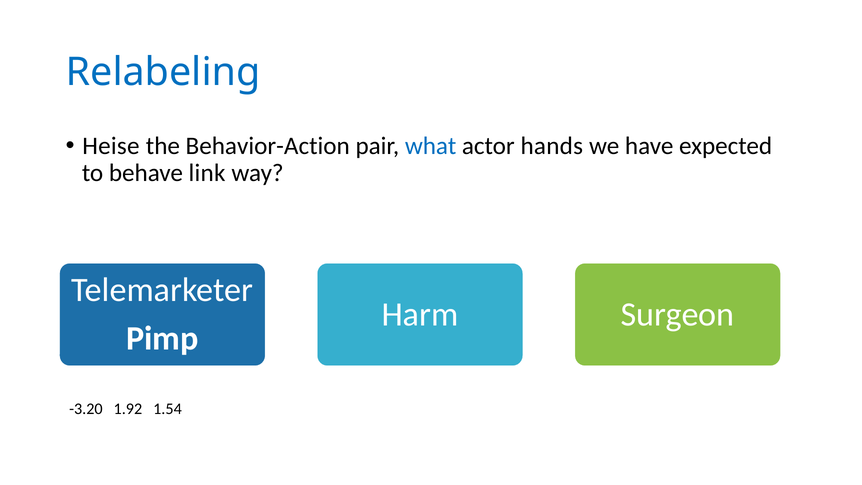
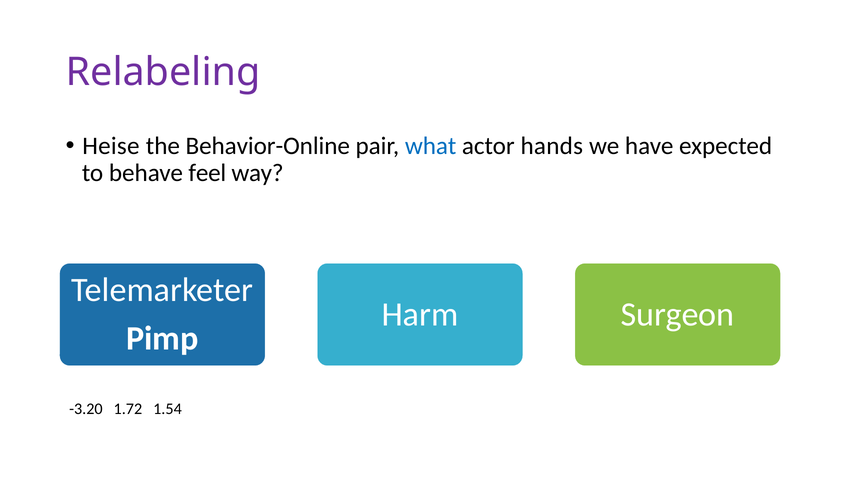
Relabeling colour: blue -> purple
Behavior-Action: Behavior-Action -> Behavior-Online
link: link -> feel
1.92: 1.92 -> 1.72
